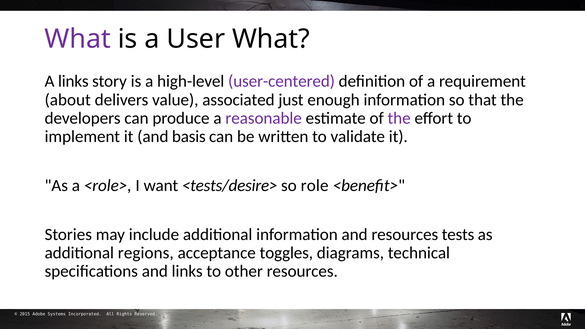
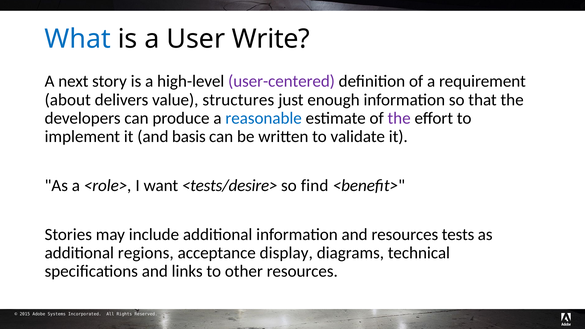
What at (78, 39) colour: purple -> blue
User What: What -> Write
A links: links -> next
associated: associated -> structures
reasonable colour: purple -> blue
role: role -> find
toggles: toggles -> display
